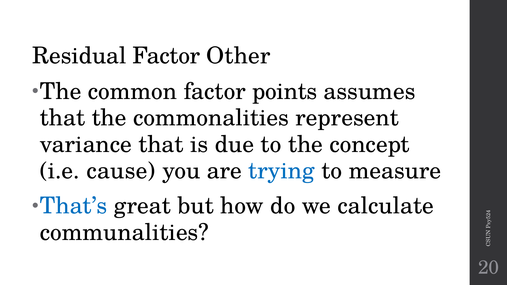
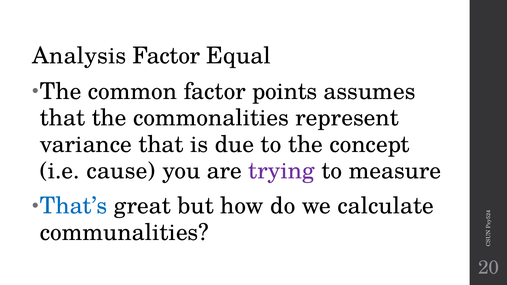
Residual: Residual -> Analysis
Other: Other -> Equal
trying colour: blue -> purple
